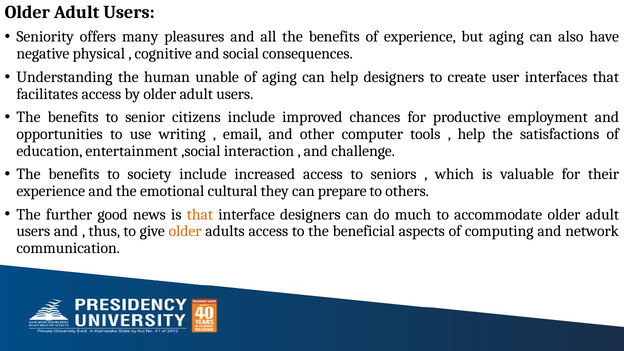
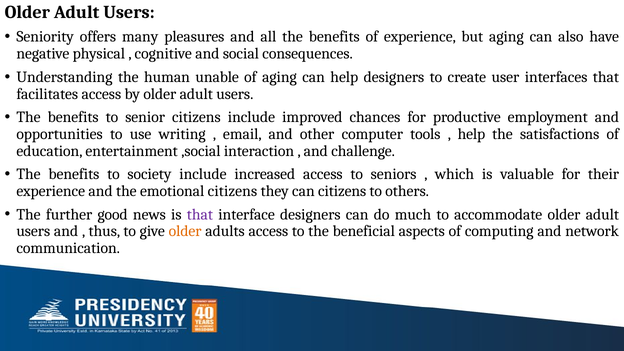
emotional cultural: cultural -> citizens
can prepare: prepare -> citizens
that at (200, 214) colour: orange -> purple
